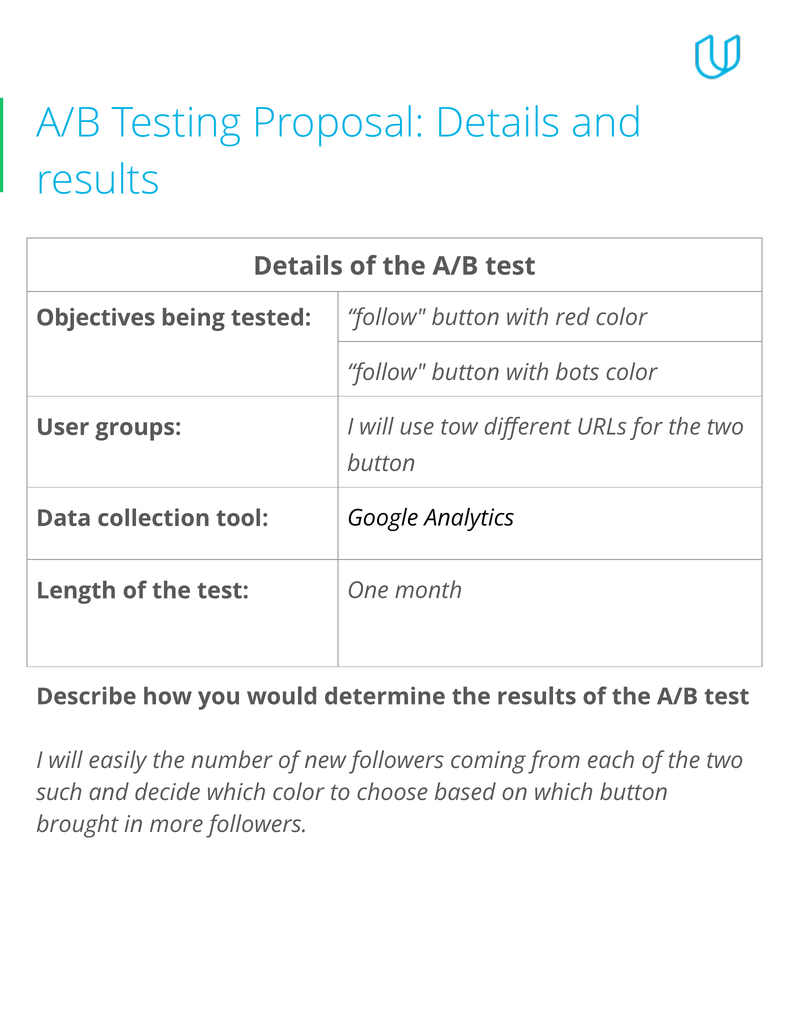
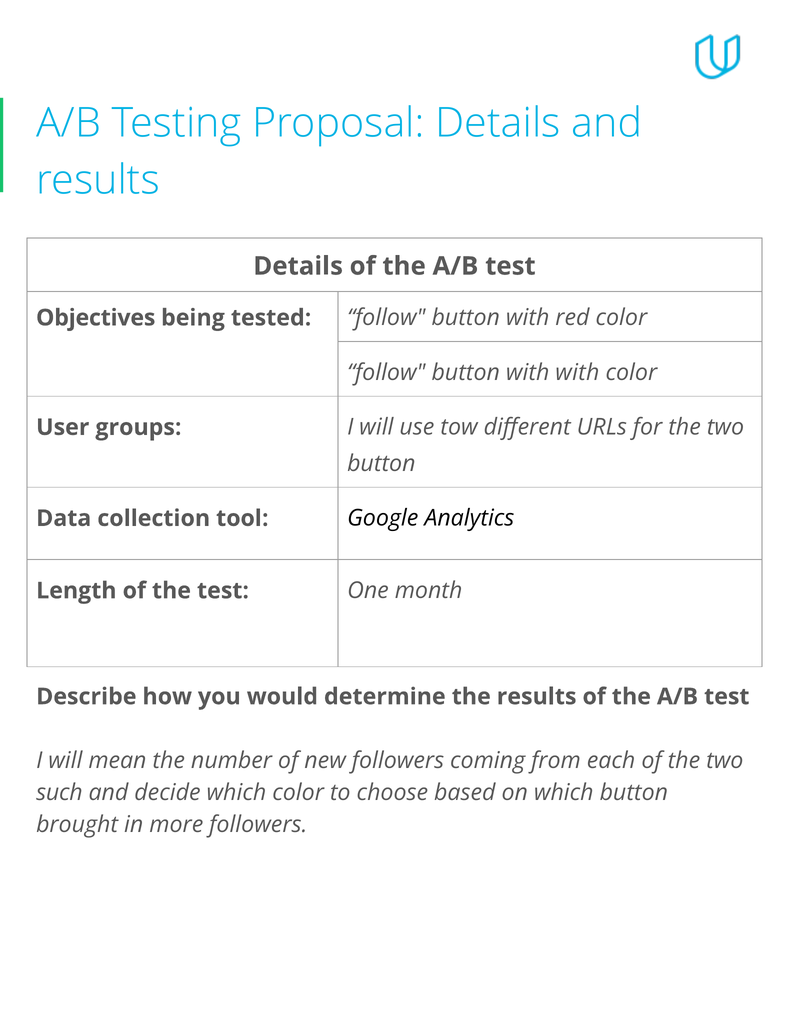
with bots: bots -> with
easily: easily -> mean
